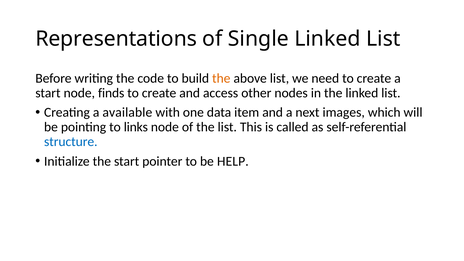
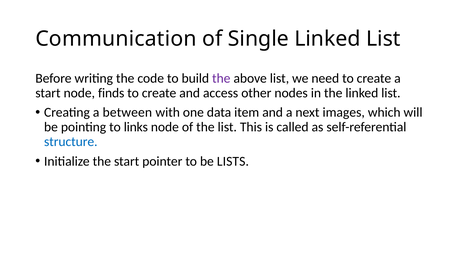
Representations: Representations -> Communication
the at (221, 78) colour: orange -> purple
available: available -> between
HELP: HELP -> LISTS
